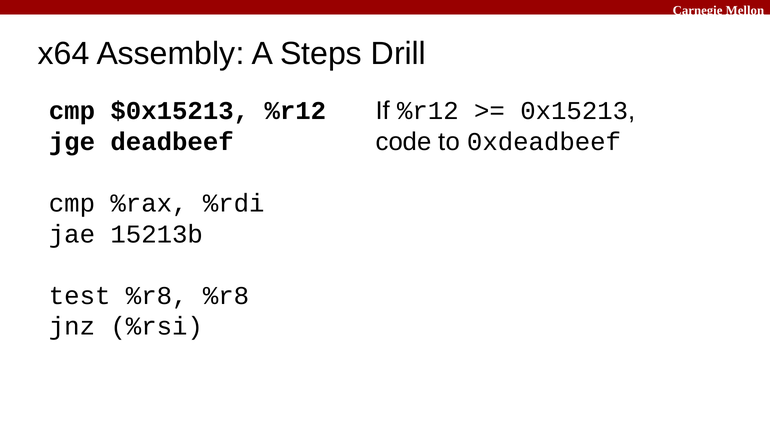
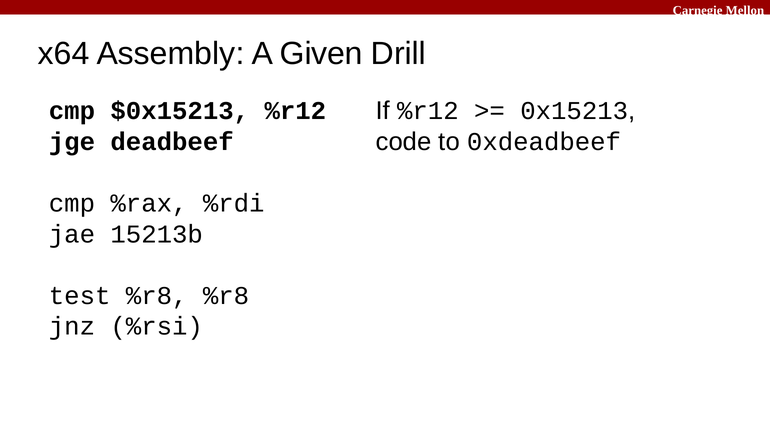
Steps: Steps -> Given
